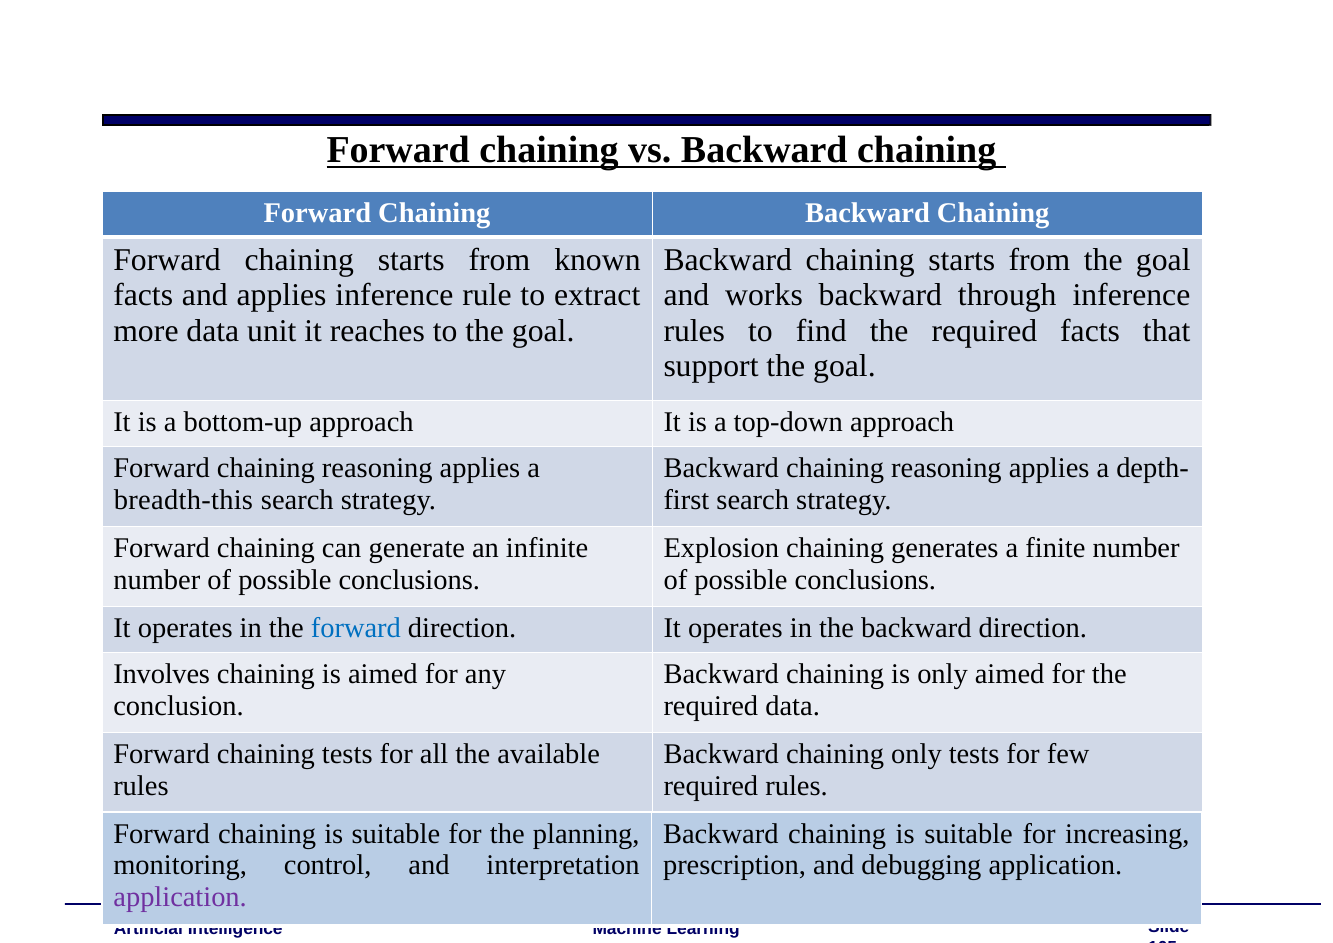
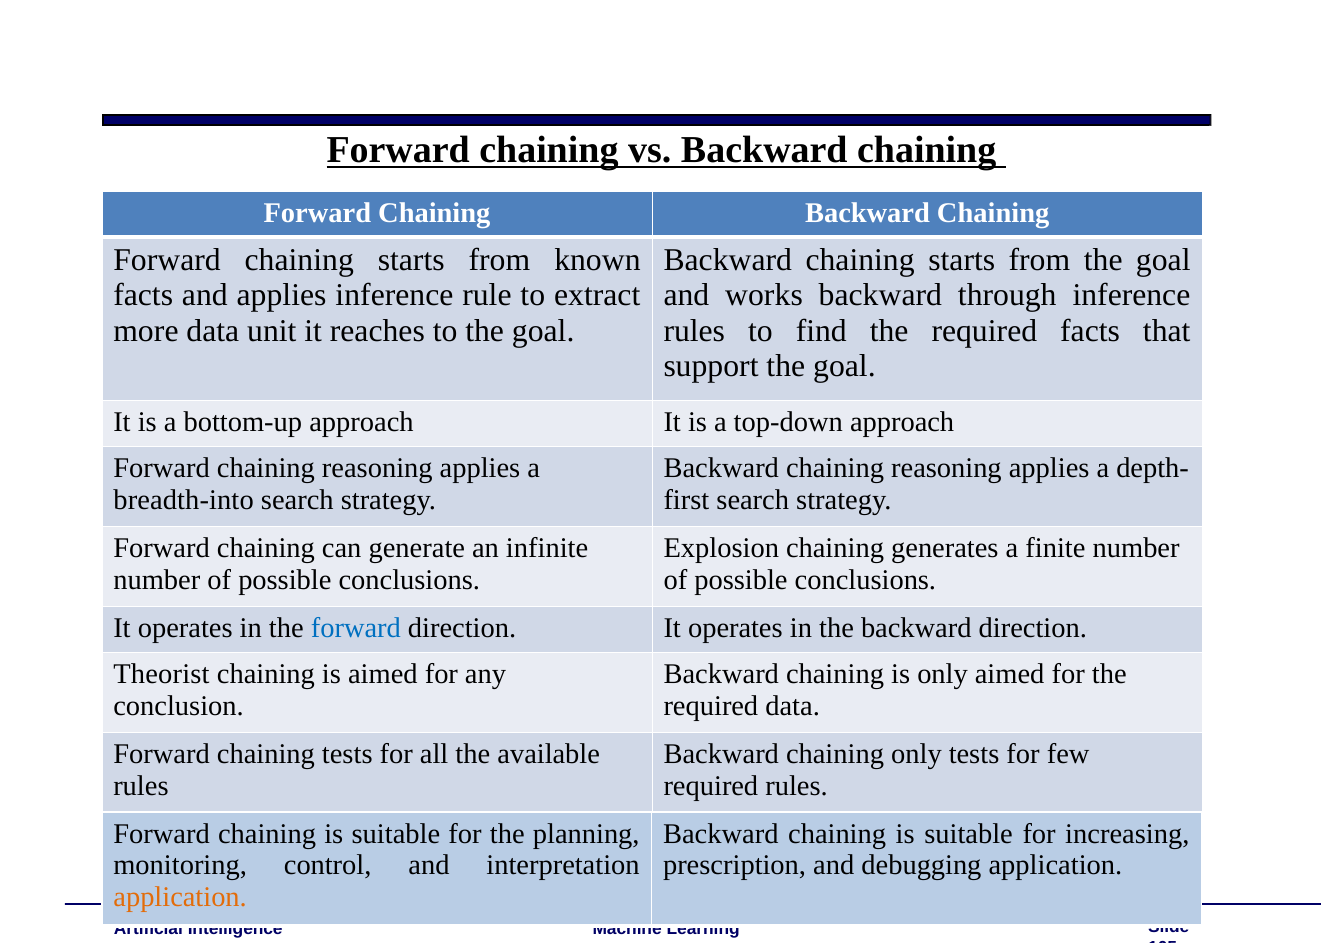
breadth-this: breadth-this -> breadth-into
Involves: Involves -> Theorist
application at (180, 897) colour: purple -> orange
